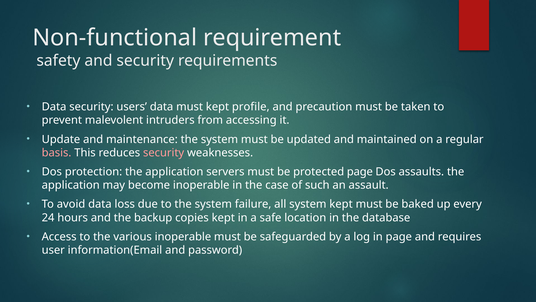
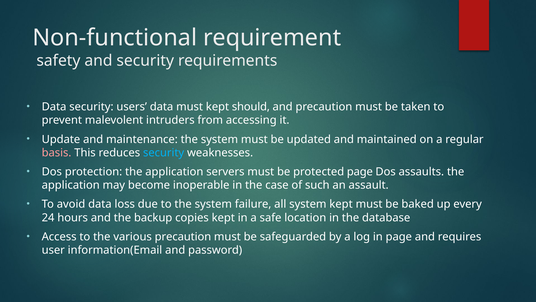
profile: profile -> should
security at (164, 153) colour: pink -> light blue
various inoperable: inoperable -> precaution
